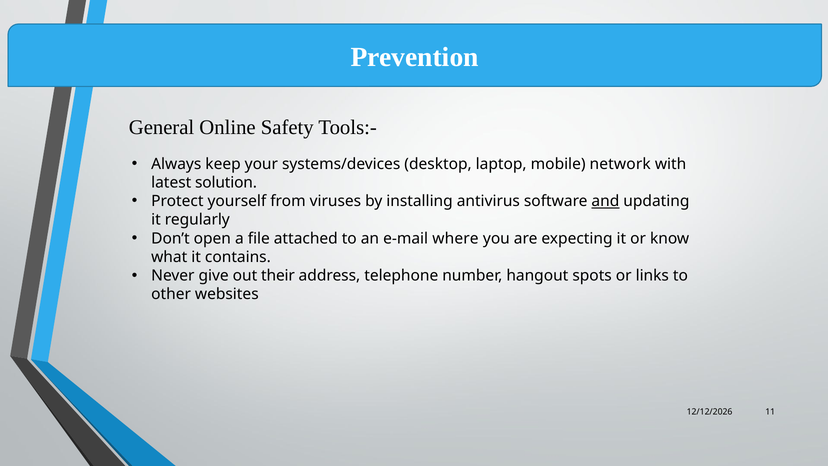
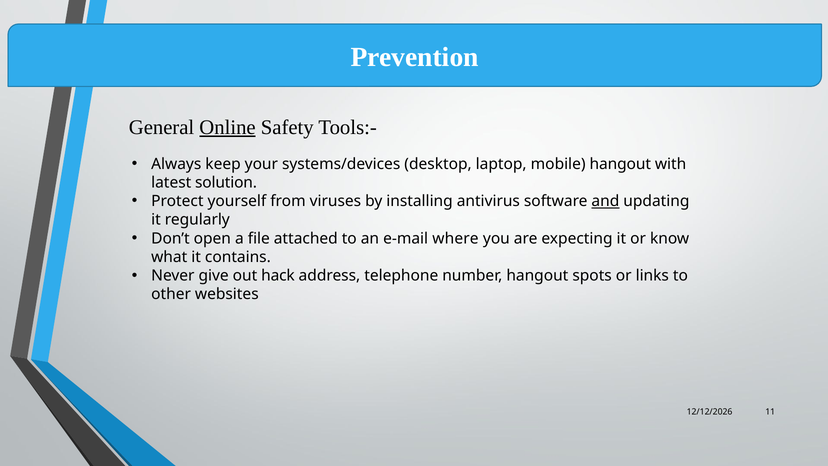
Online underline: none -> present
mobile network: network -> hangout
their: their -> hack
